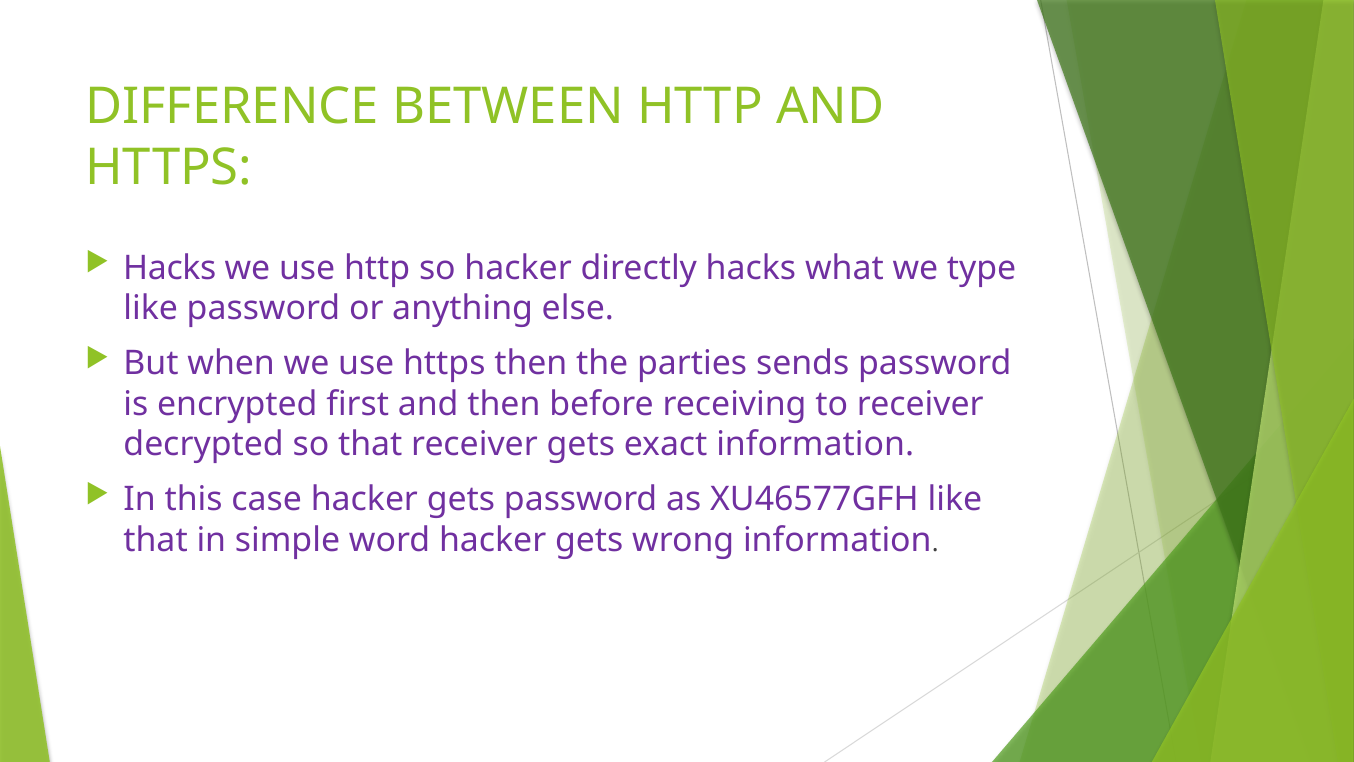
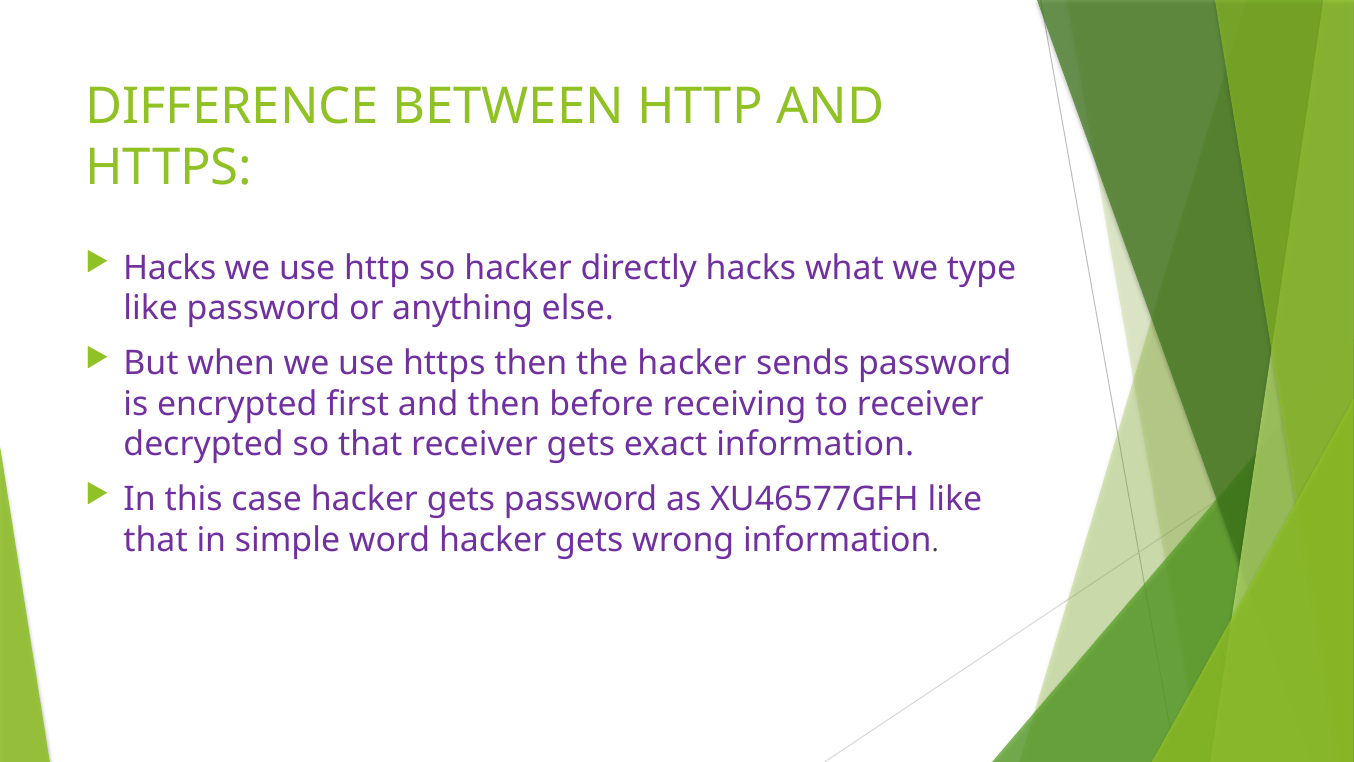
the parties: parties -> hacker
